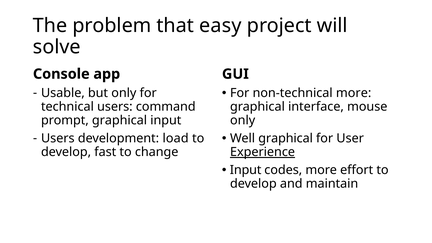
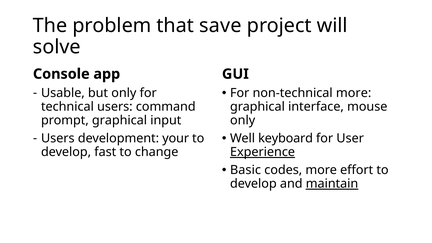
easy: easy -> save
load: load -> your
Well graphical: graphical -> keyboard
Input at (246, 170): Input -> Basic
maintain underline: none -> present
